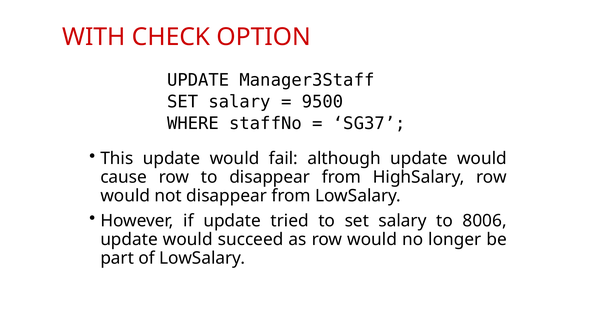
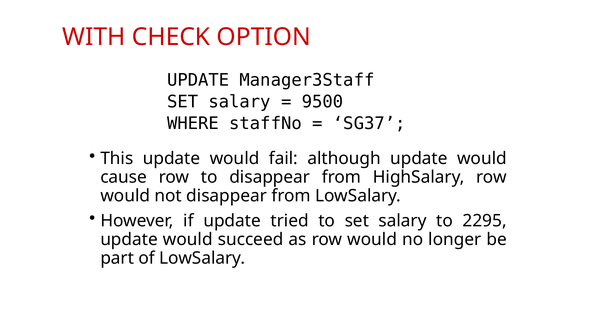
8006: 8006 -> 2295
